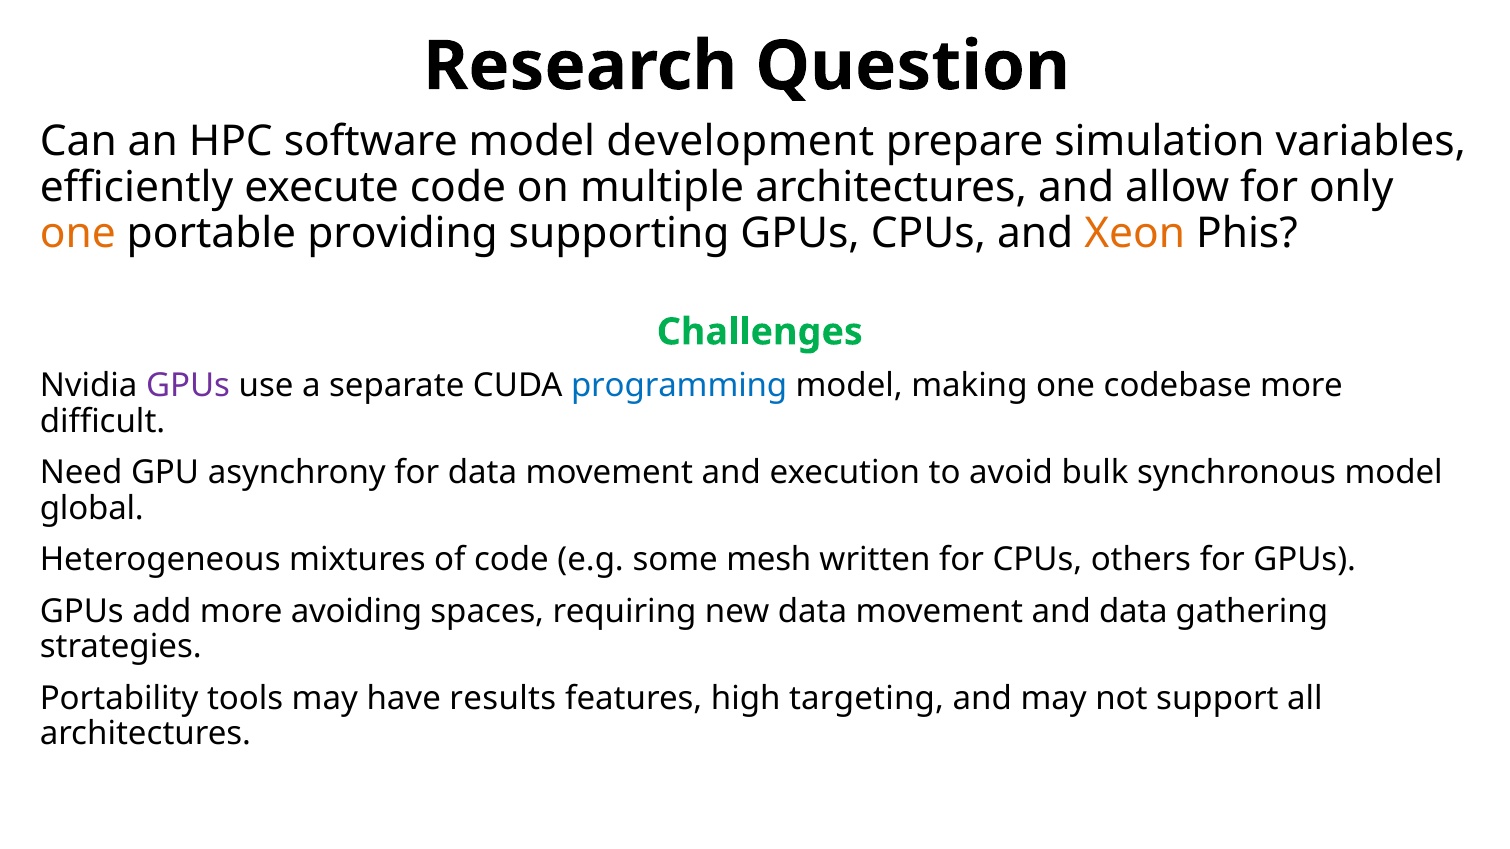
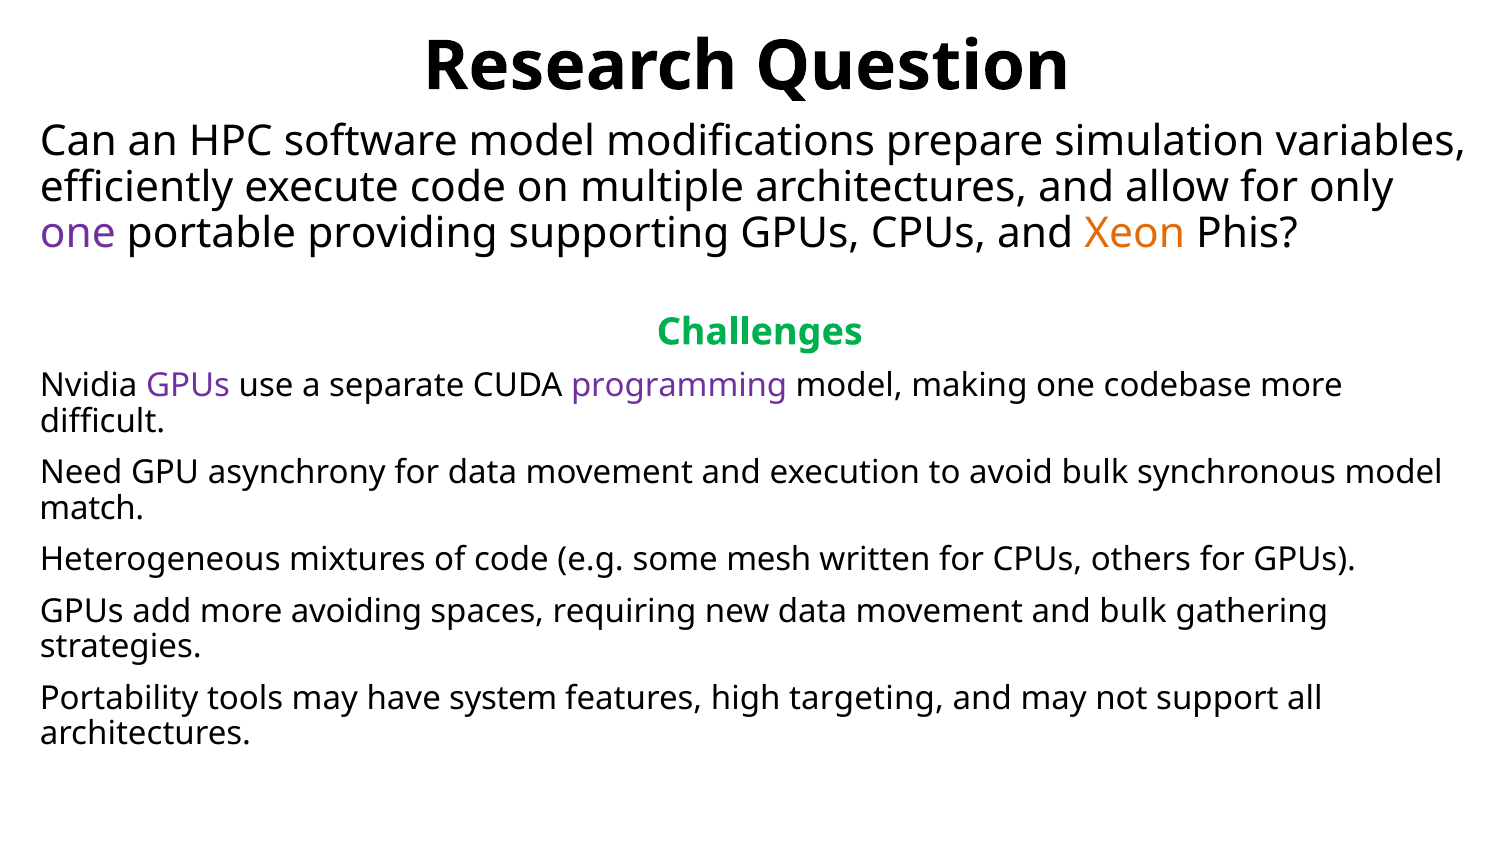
development: development -> modifications
one at (78, 233) colour: orange -> purple
programming colour: blue -> purple
global: global -> match
and data: data -> bulk
results: results -> system
